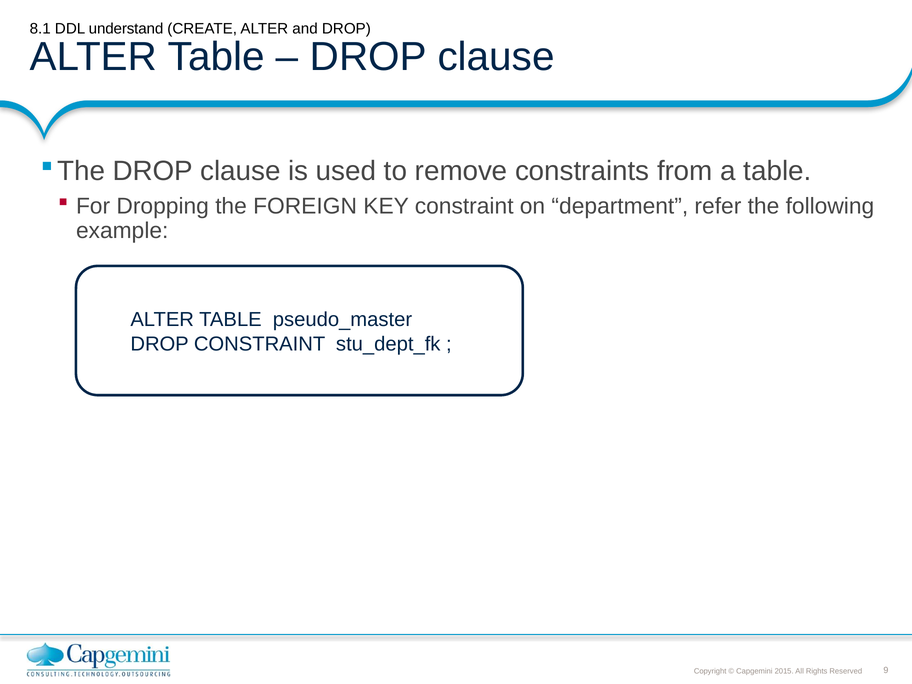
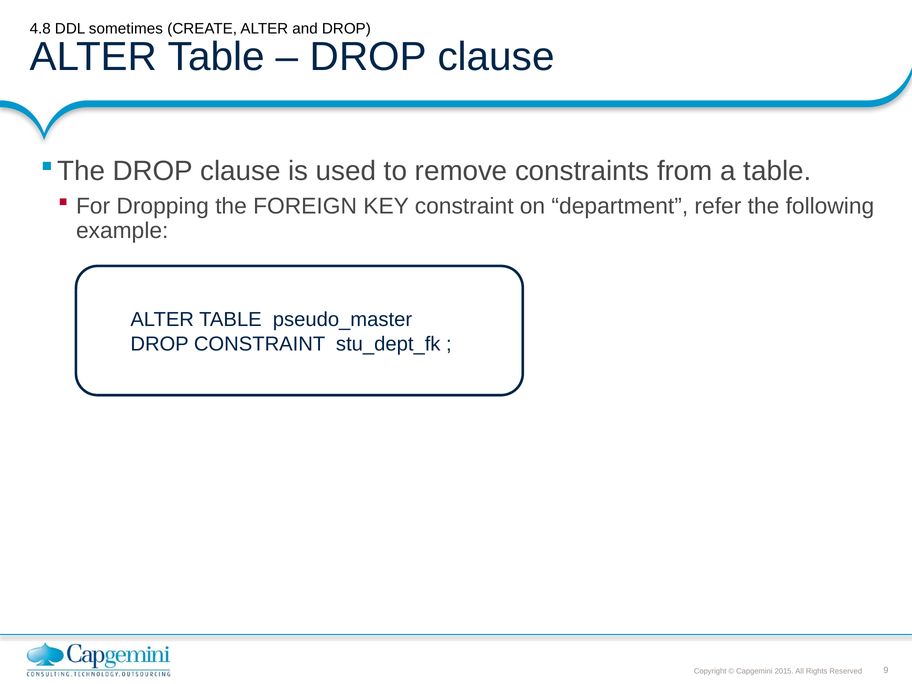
8.1: 8.1 -> 4.8
understand: understand -> sometimes
